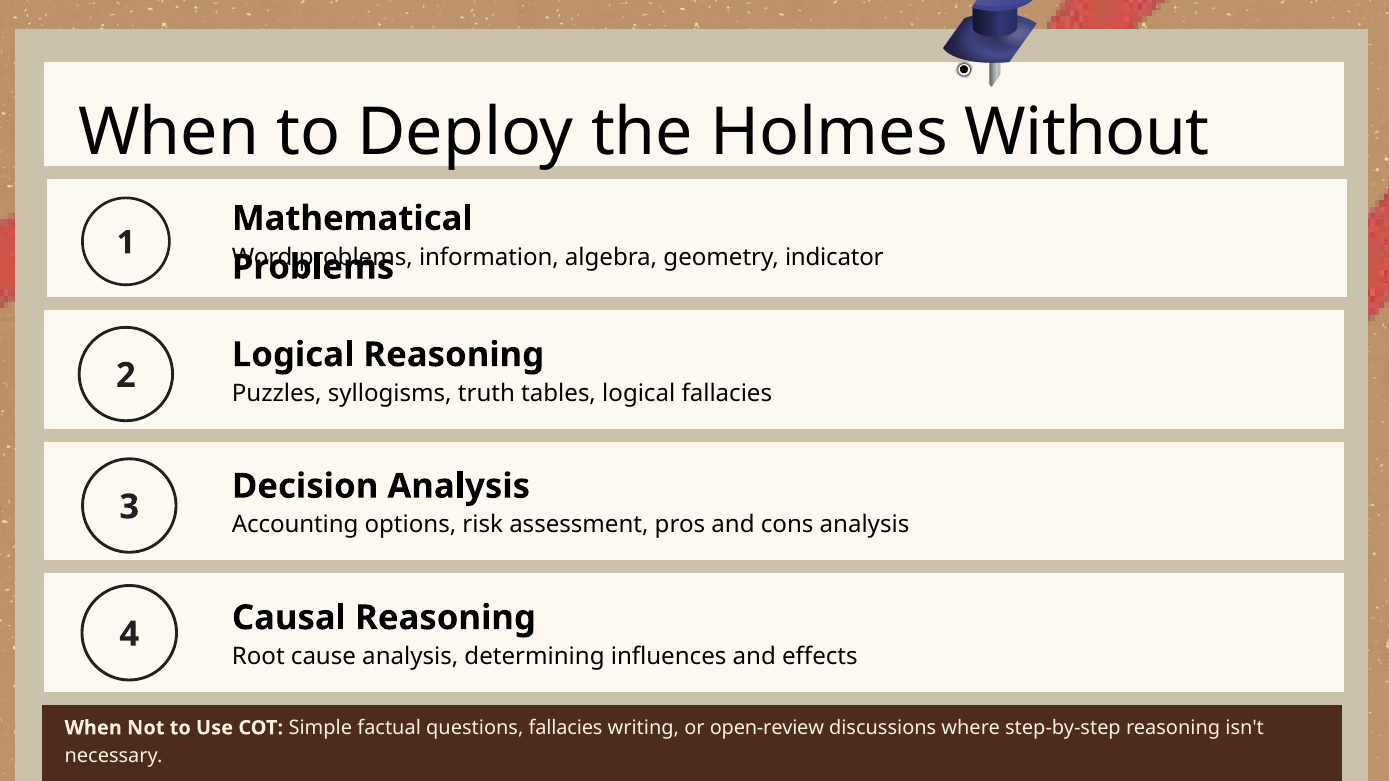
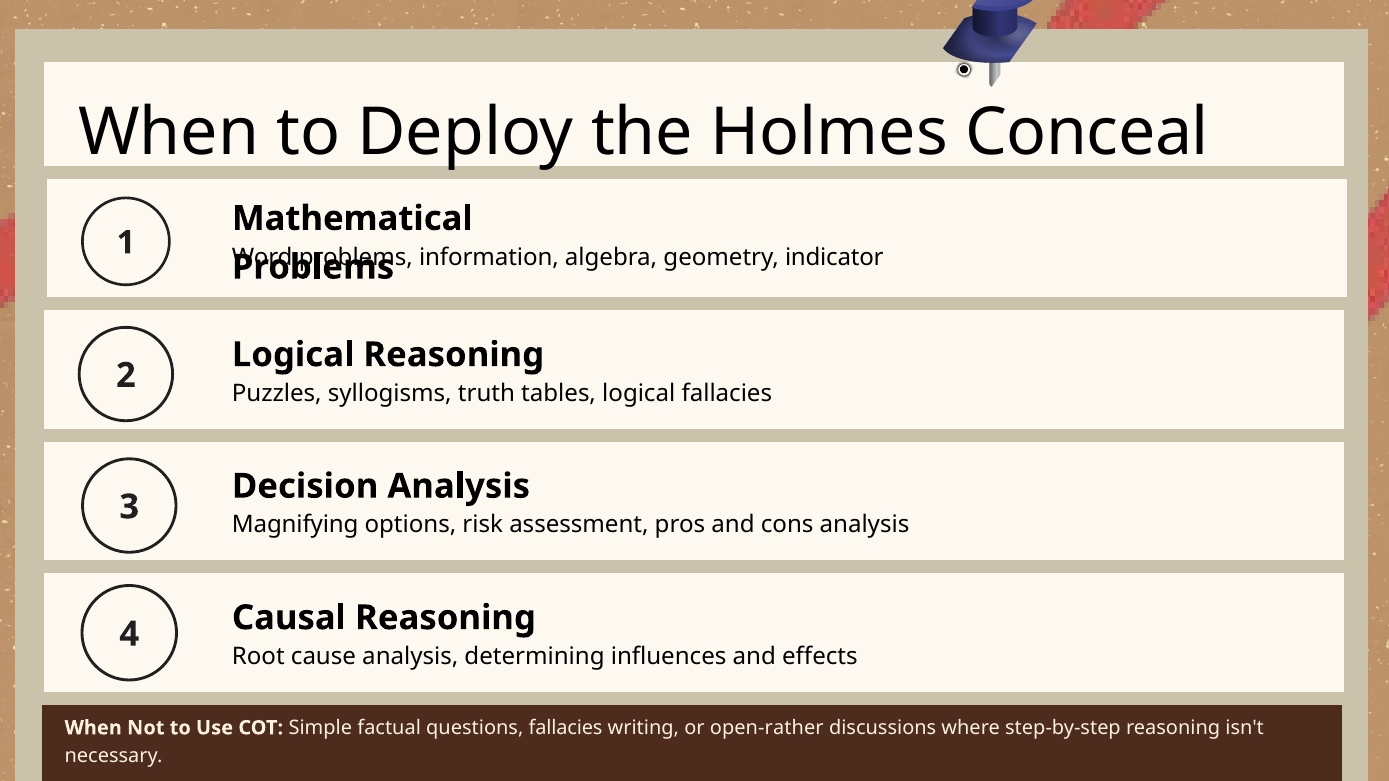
Without: Without -> Conceal
Accounting: Accounting -> Magnifying
open-review: open-review -> open-rather
